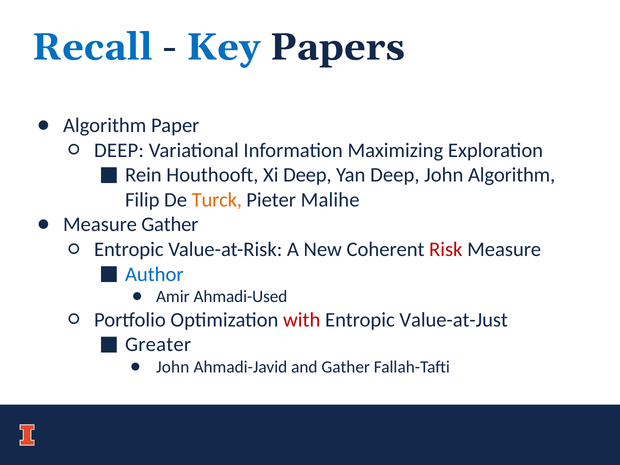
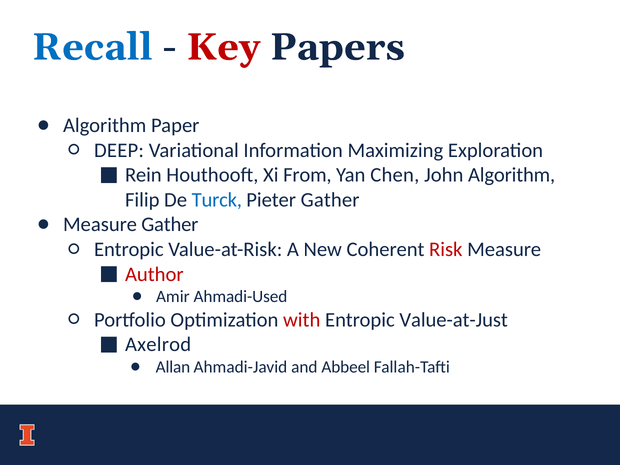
Key colour: blue -> red
Xi Deep: Deep -> From
Yan Deep: Deep -> Chen
Turck colour: orange -> blue
Pieter Malihe: Malihe -> Gather
Author colour: blue -> red
Greater: Greater -> Axelrod
John at (173, 367): John -> Allan
and Gather: Gather -> Abbeel
